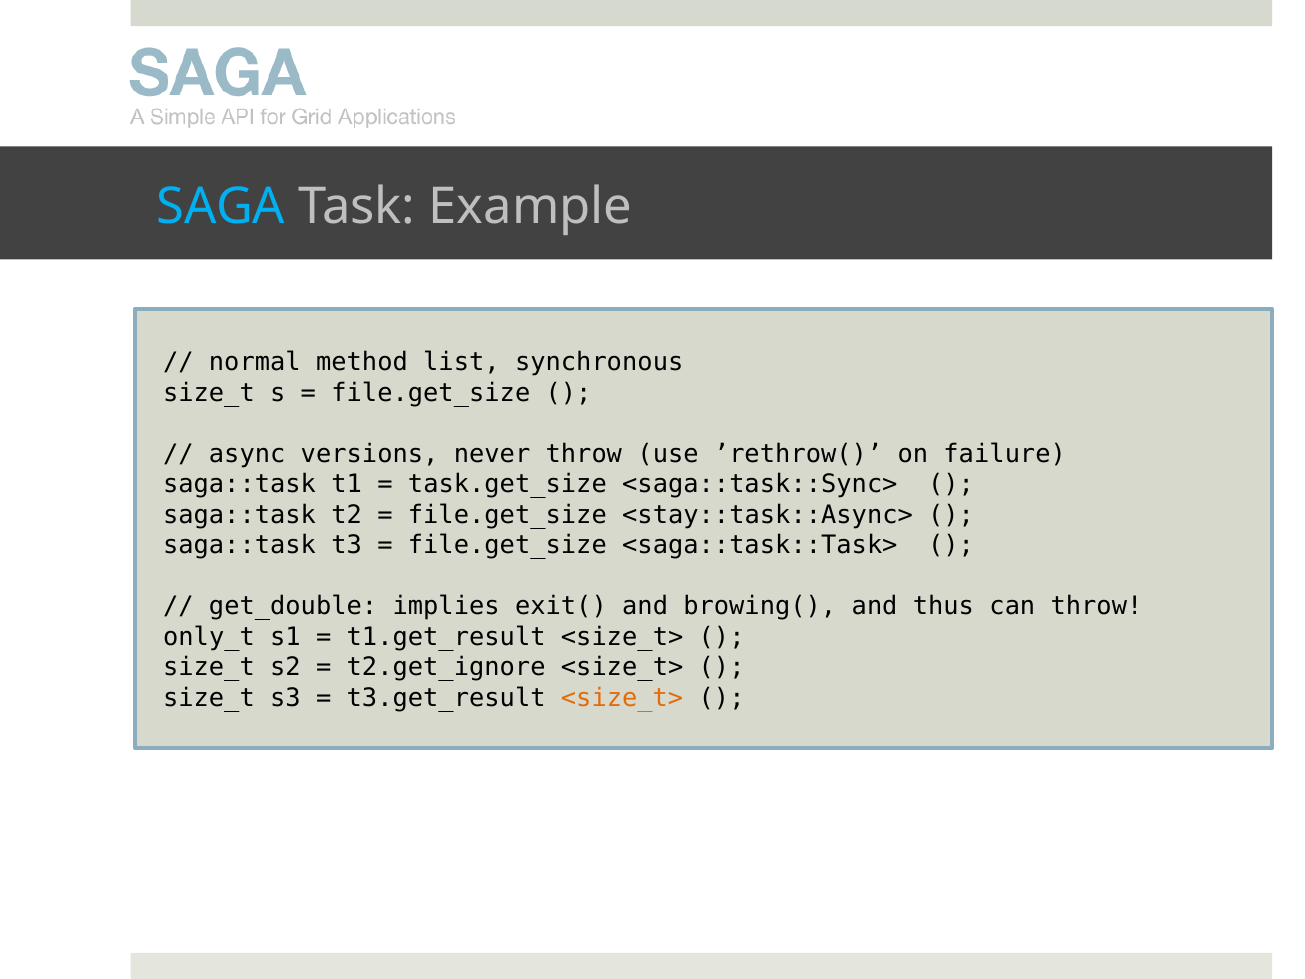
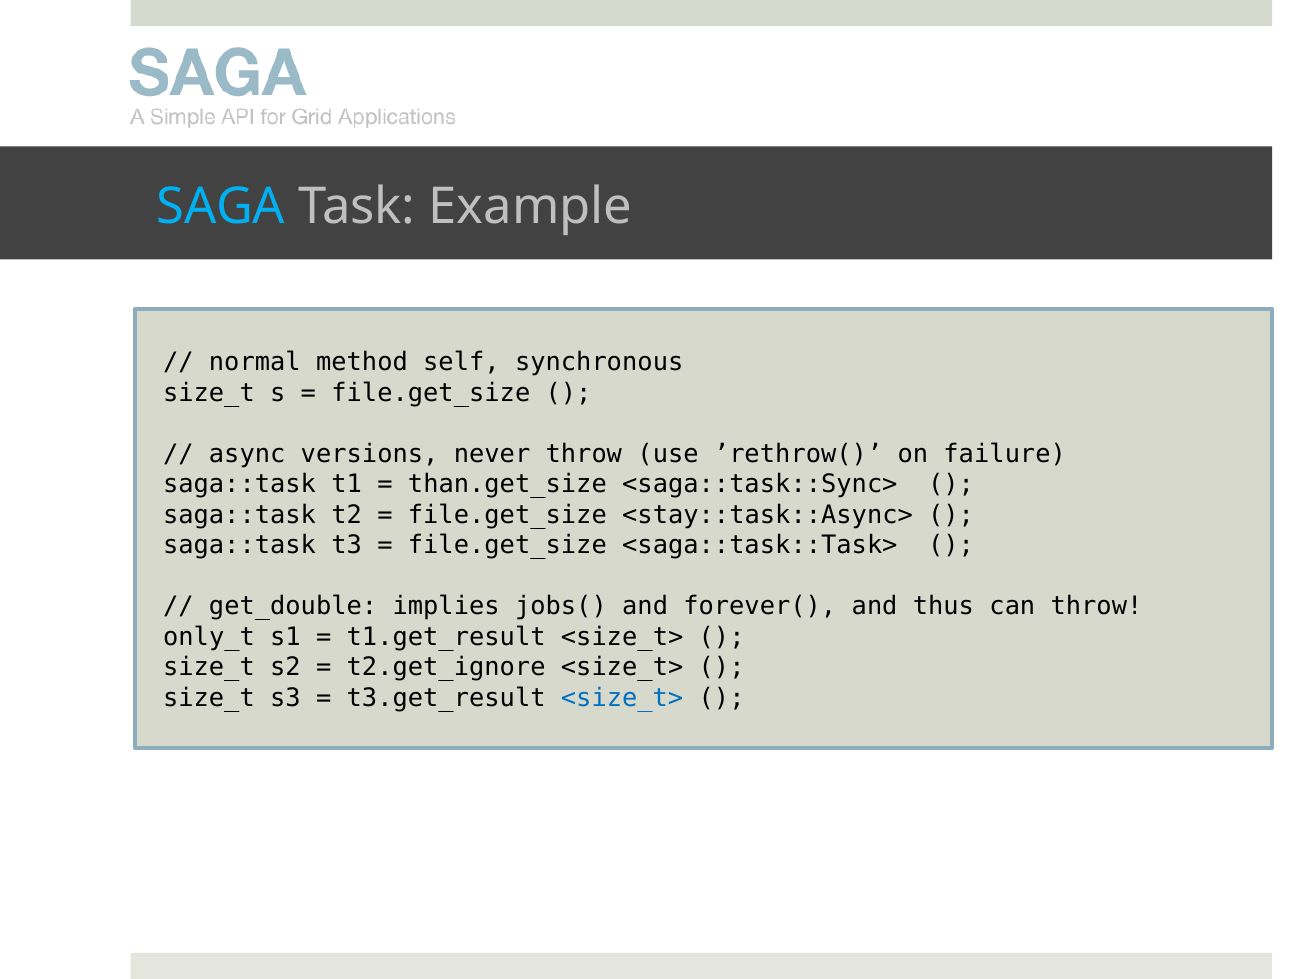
list: list -> self
task.get_size: task.get_size -> than.get_size
exit(: exit( -> jobs(
browing(: browing( -> forever(
<size_t> at (622, 698) colour: orange -> blue
